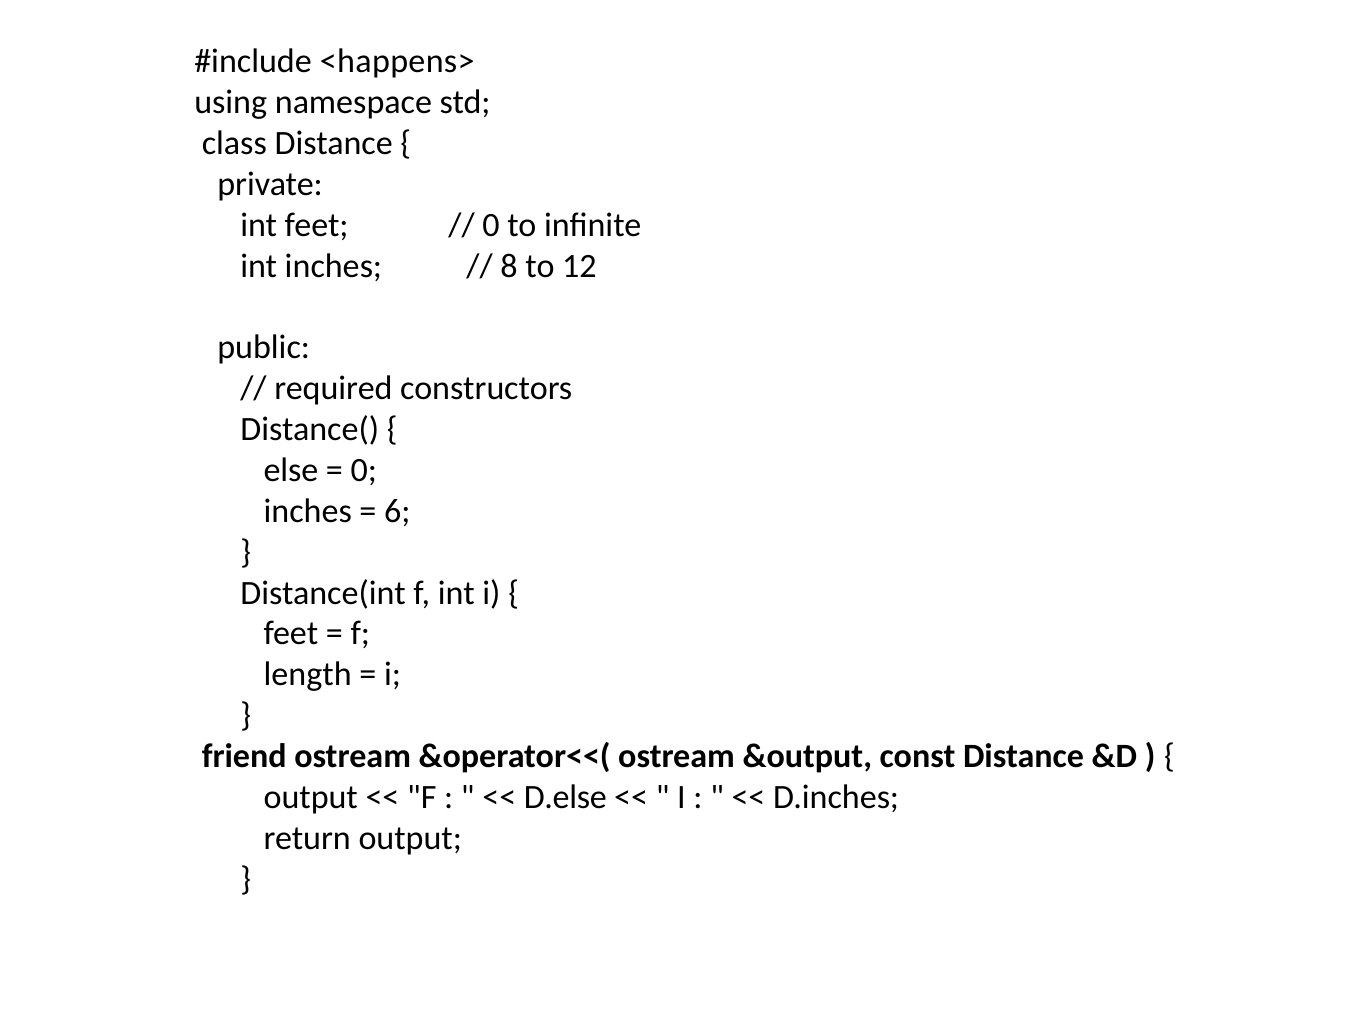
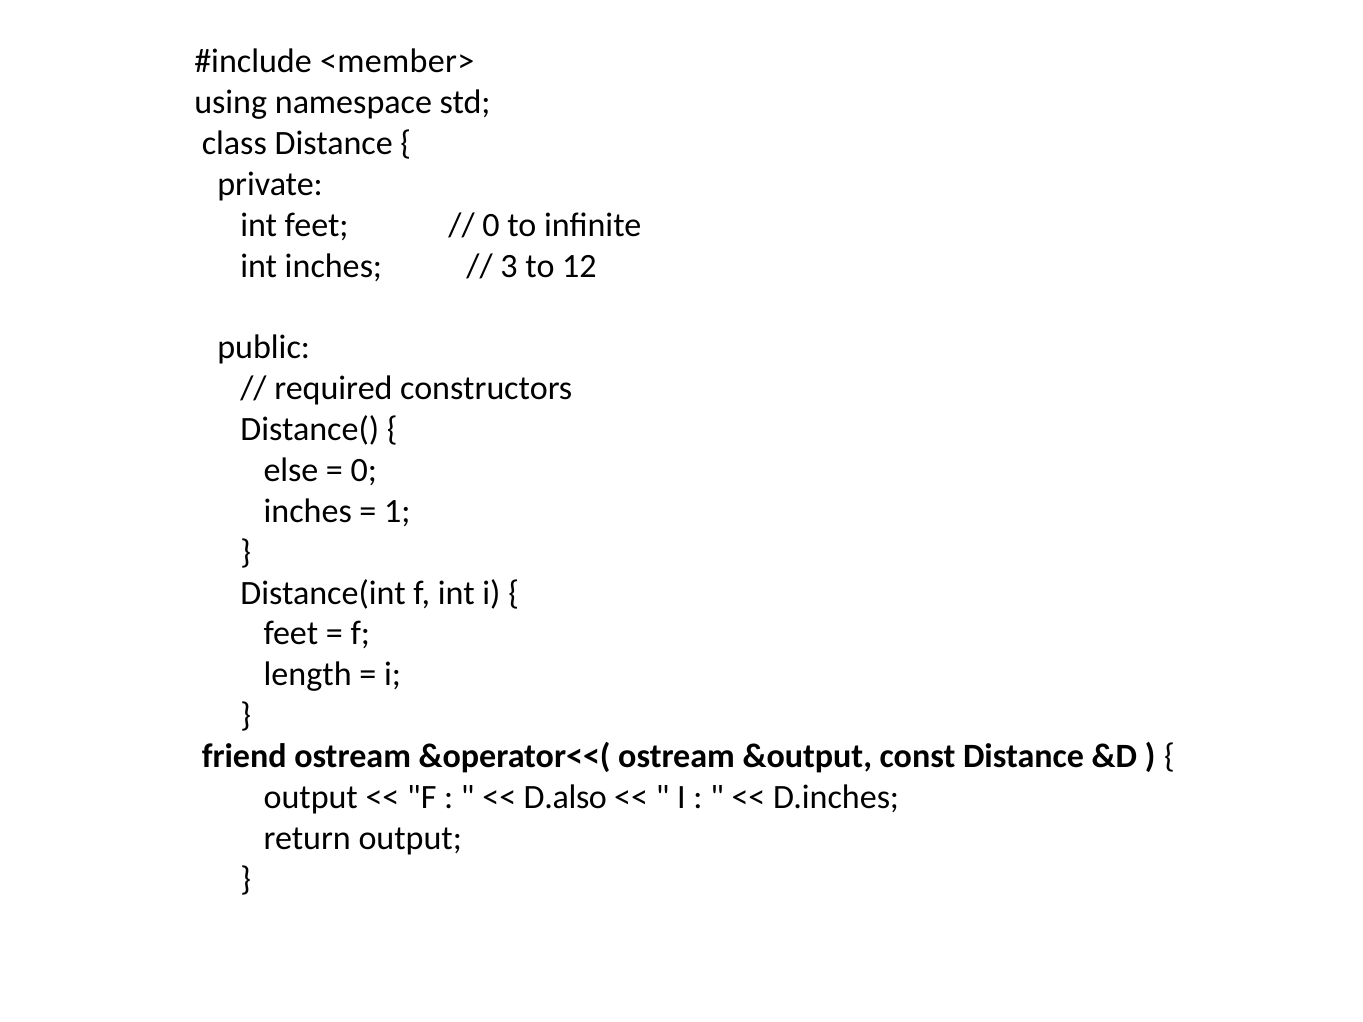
<happens>: <happens> -> <member>
8: 8 -> 3
6: 6 -> 1
D.else: D.else -> D.also
